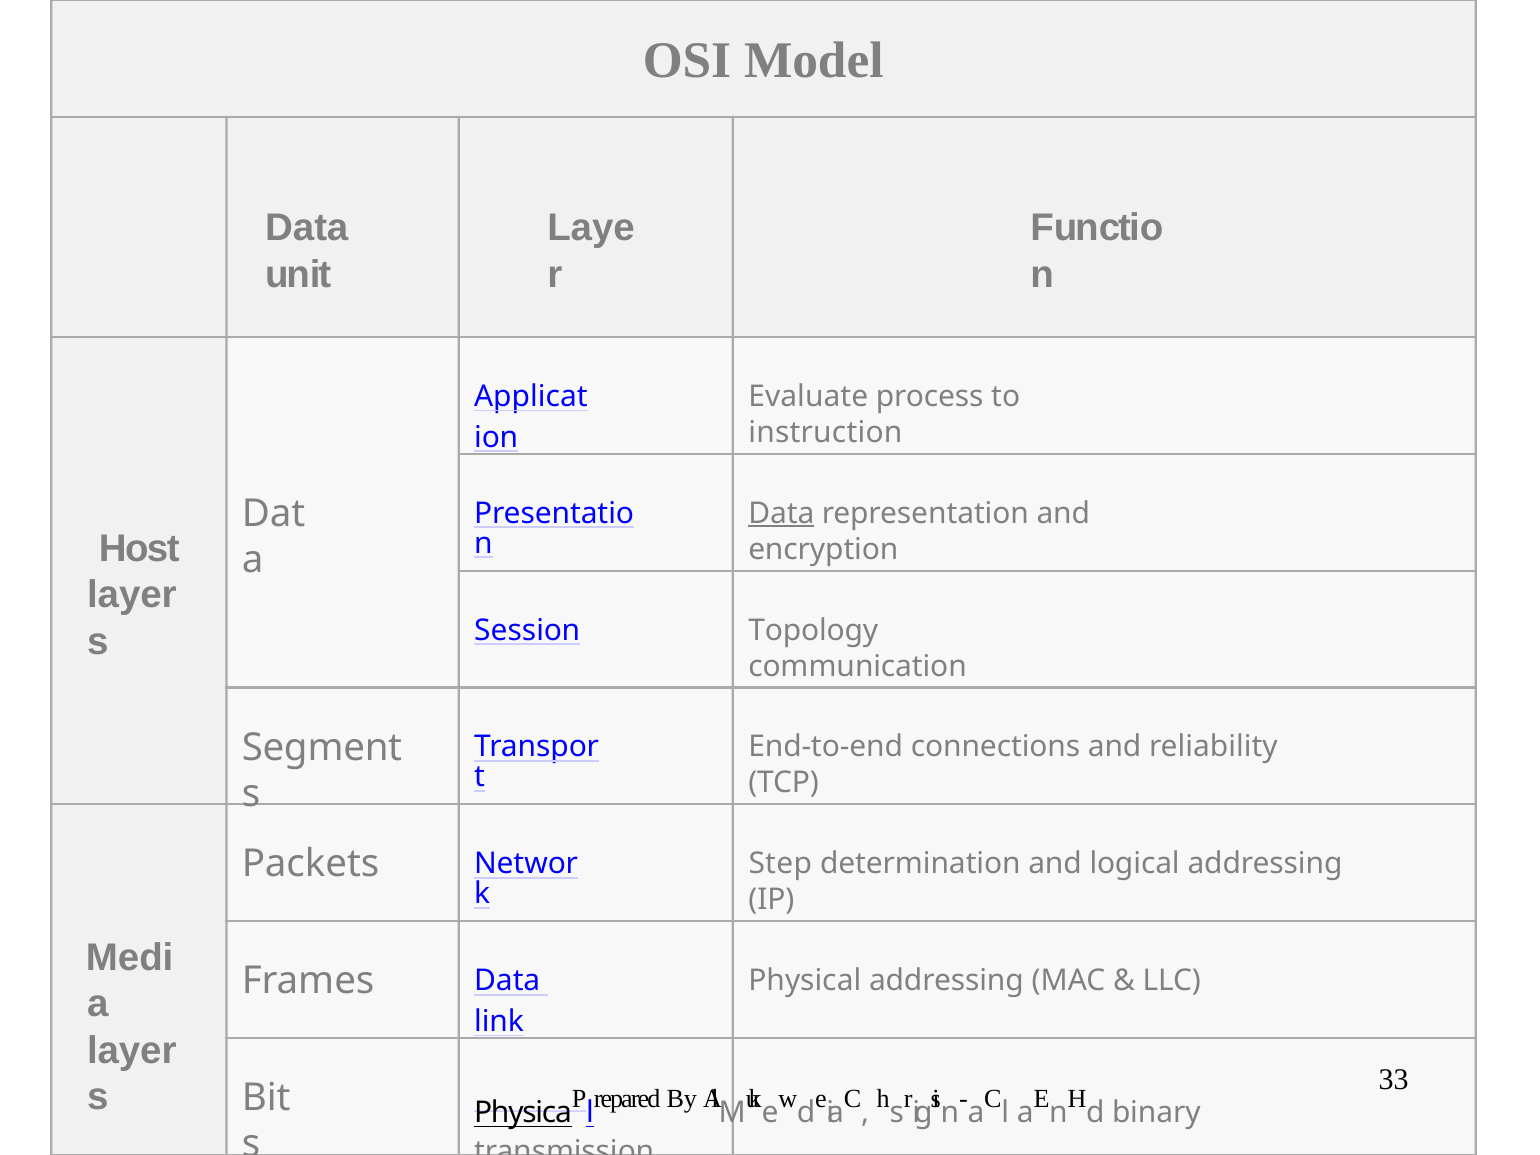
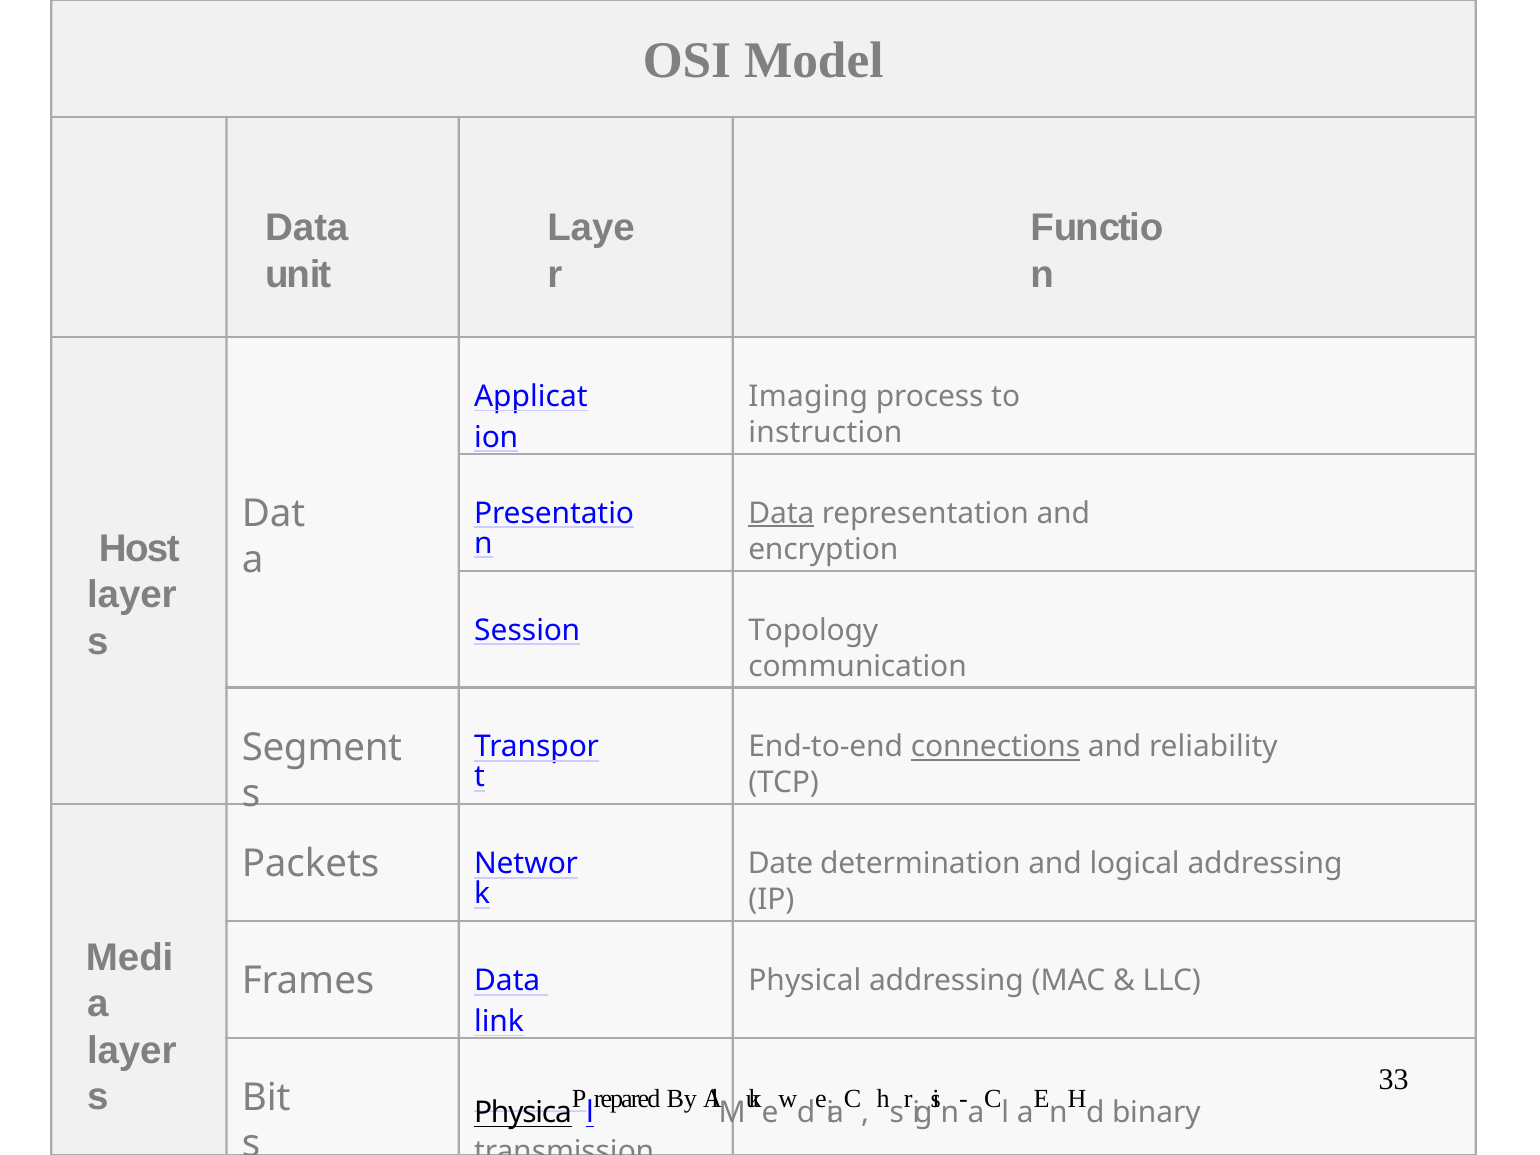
Evaluate: Evaluate -> Imaging
connections underline: none -> present
Step: Step -> Date
